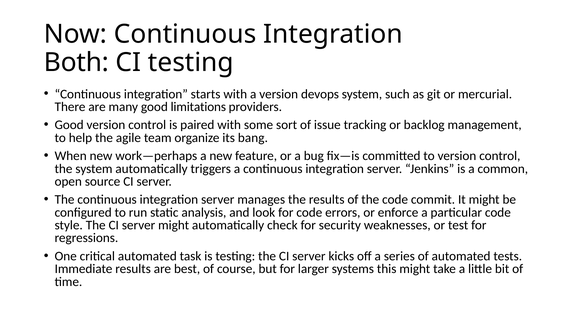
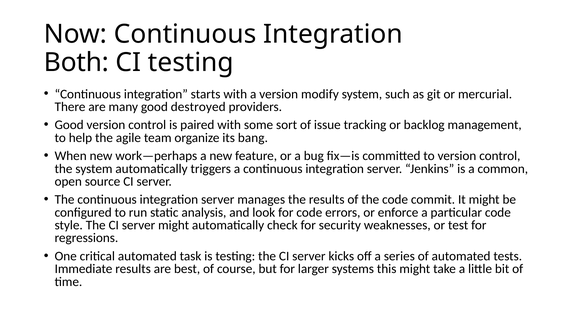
devops: devops -> modify
limitations: limitations -> destroyed
